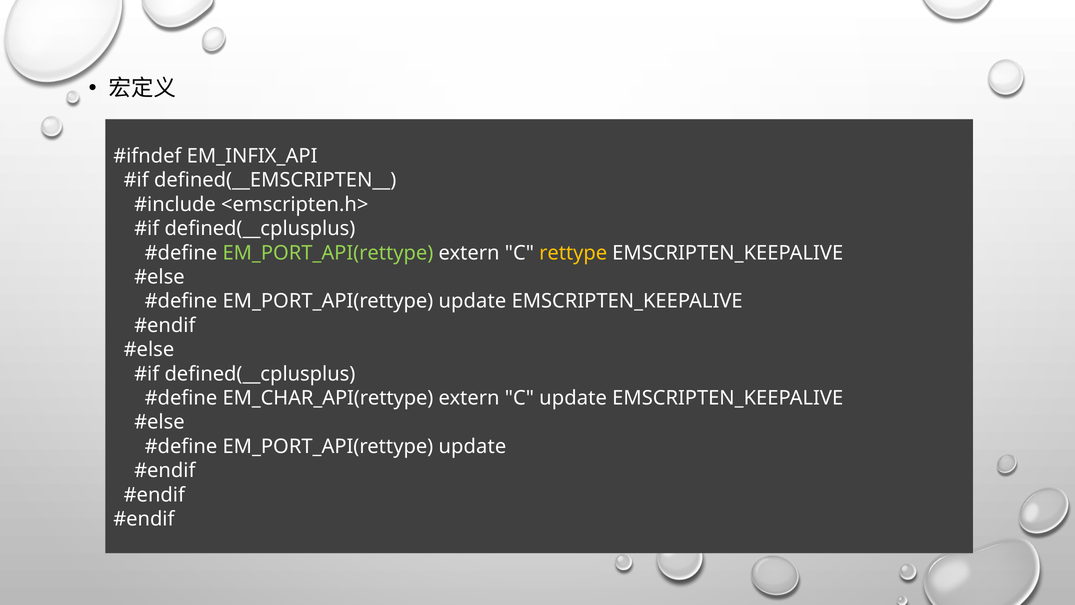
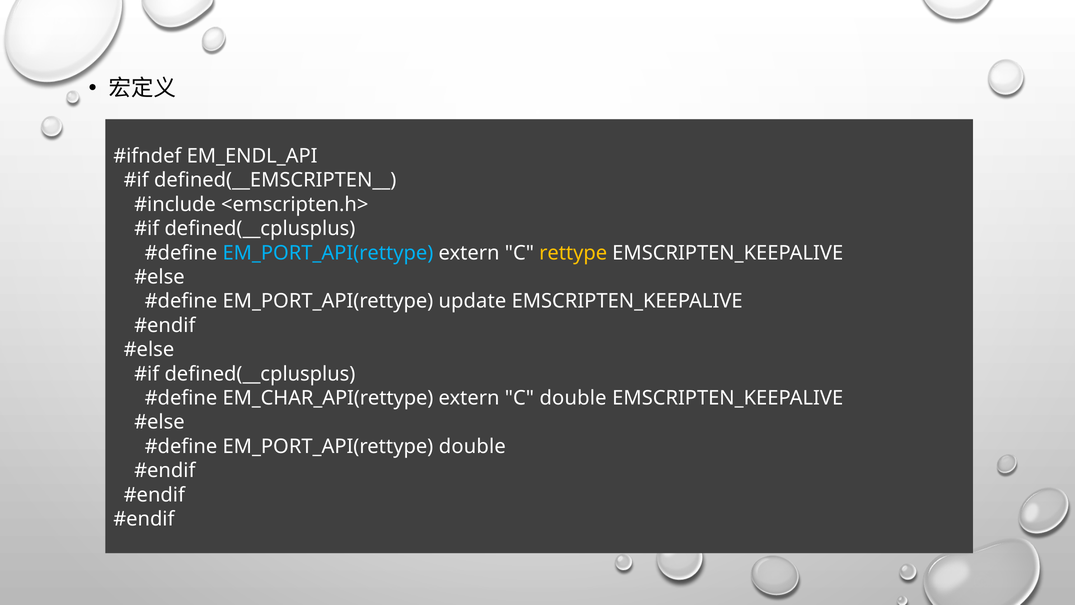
EM_INFIX_API: EM_INFIX_API -> EM_ENDL_API
EM_PORT_API(rettype at (328, 253) colour: light green -> light blue
C update: update -> double
update at (472, 446): update -> double
